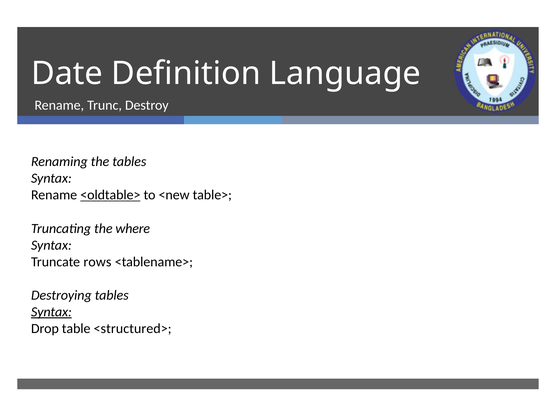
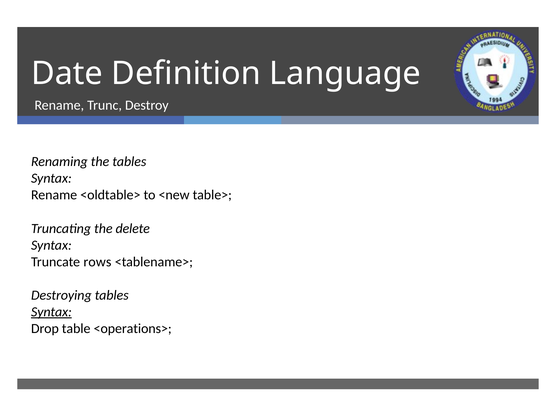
<oldtable> underline: present -> none
where: where -> delete
<structured>: <structured> -> <operations>
